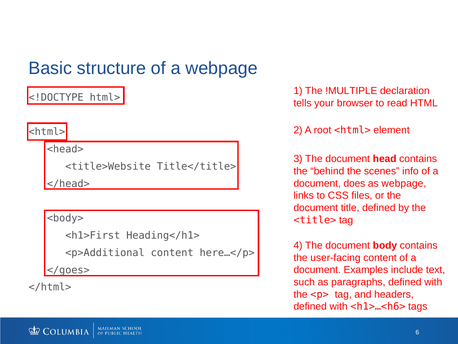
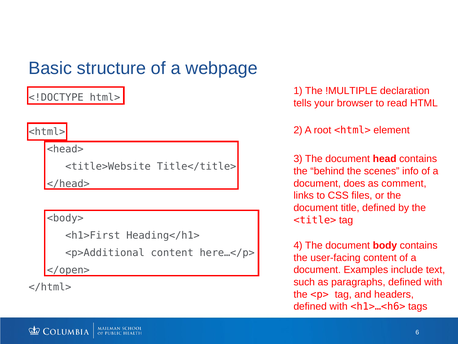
as webpage: webpage -> comment
</goes>: </goes> -> </open>
